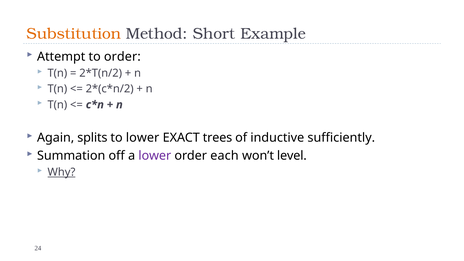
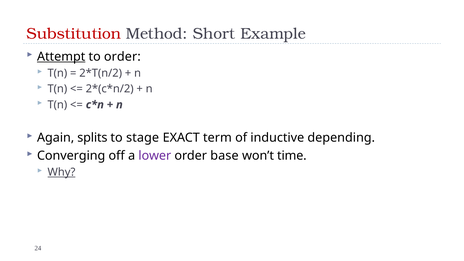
Substitution colour: orange -> red
Attempt underline: none -> present
to lower: lower -> stage
trees: trees -> term
sufficiently: sufficiently -> depending
Summation: Summation -> Converging
each: each -> base
level: level -> time
